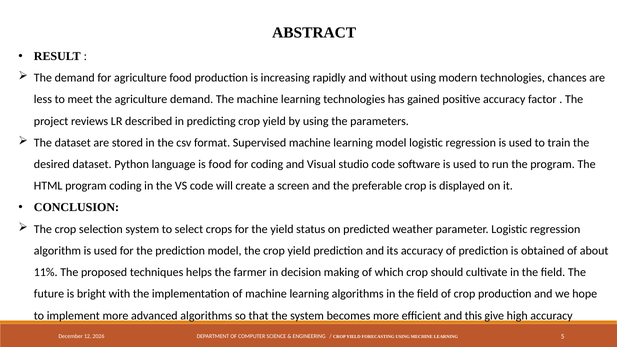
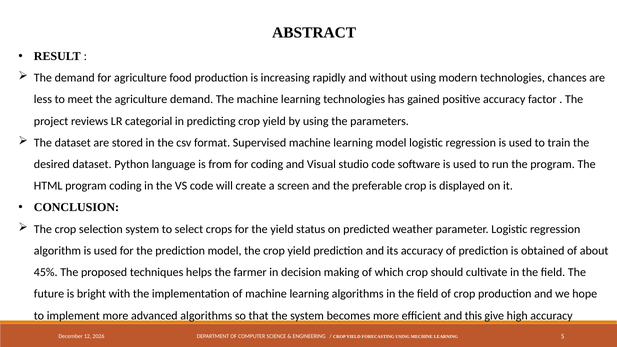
described: described -> categorial
is food: food -> from
11%: 11% -> 45%
